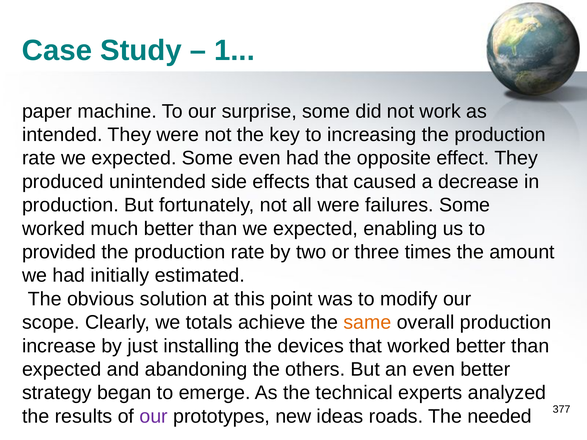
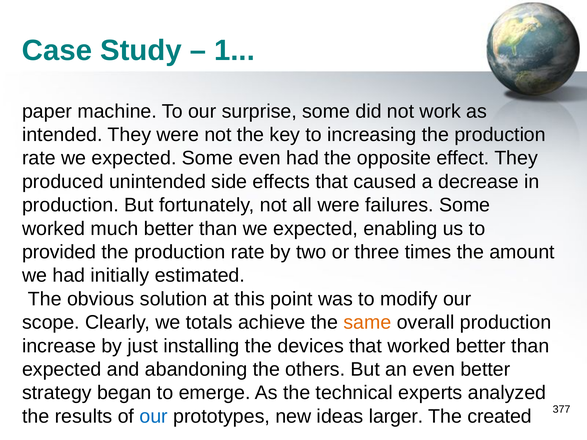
our at (154, 417) colour: purple -> blue
roads: roads -> larger
needed: needed -> created
